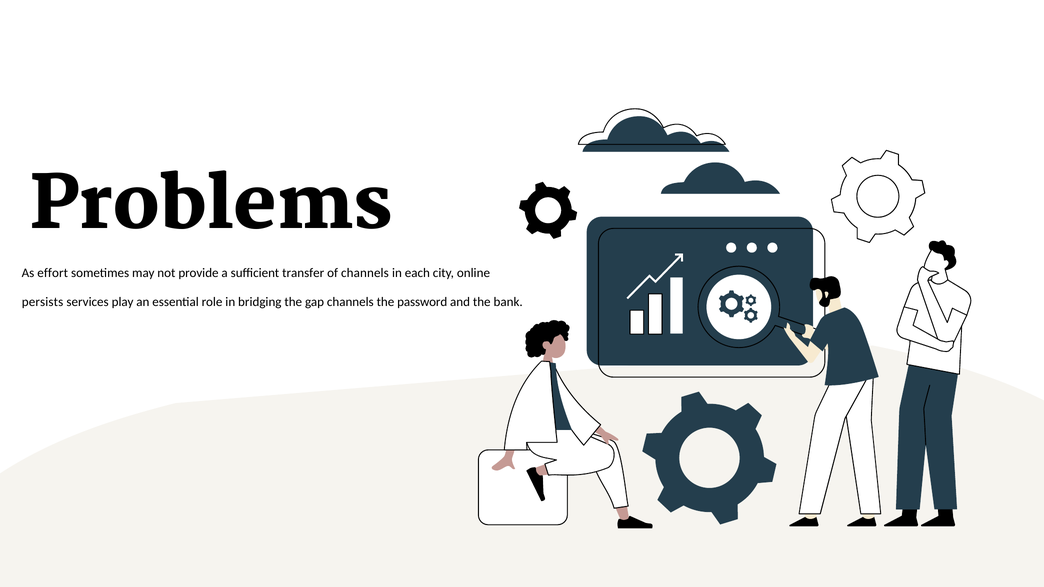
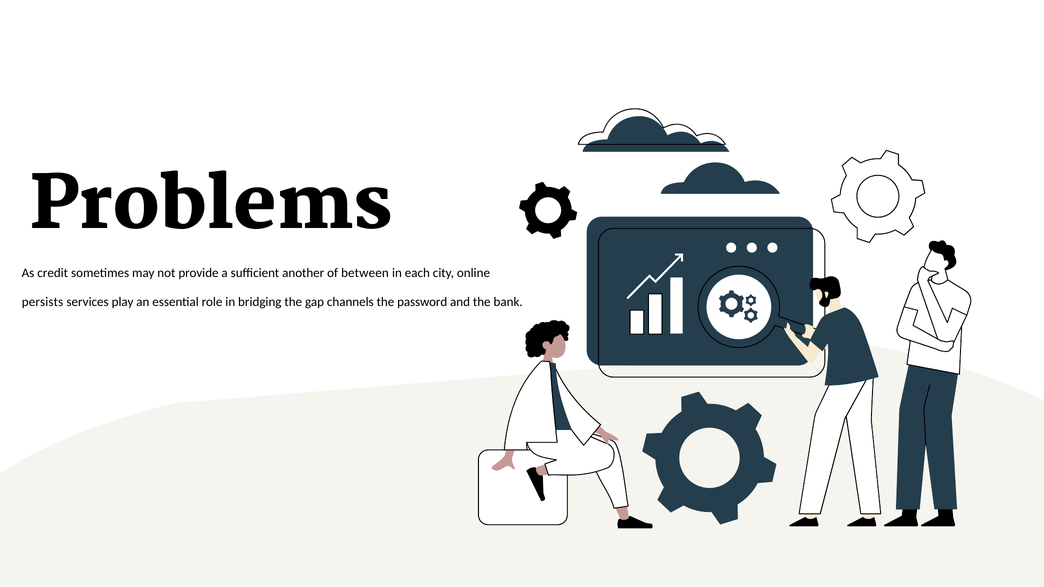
effort: effort -> credit
transfer: transfer -> another
of channels: channels -> between
